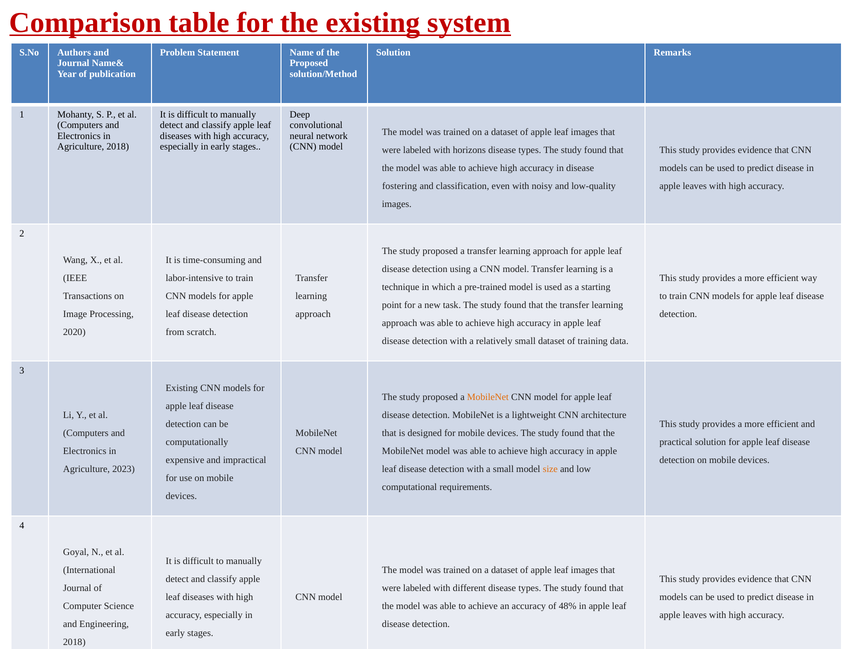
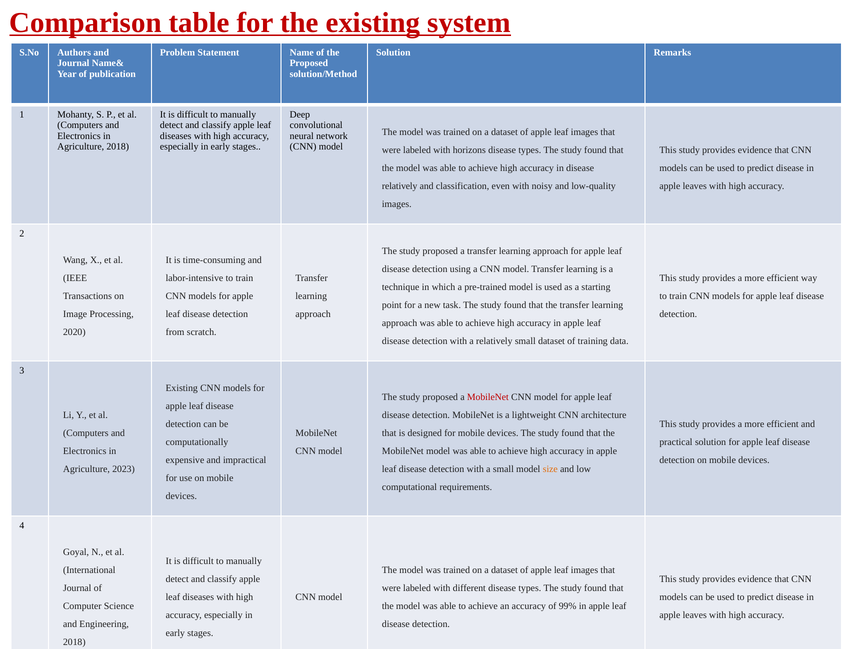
fostering at (400, 186): fostering -> relatively
MobileNet at (488, 397) colour: orange -> red
48%: 48% -> 99%
